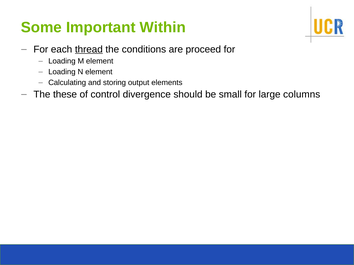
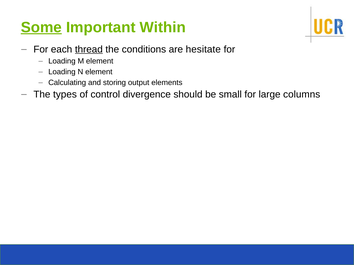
Some underline: none -> present
proceed: proceed -> hesitate
these: these -> types
